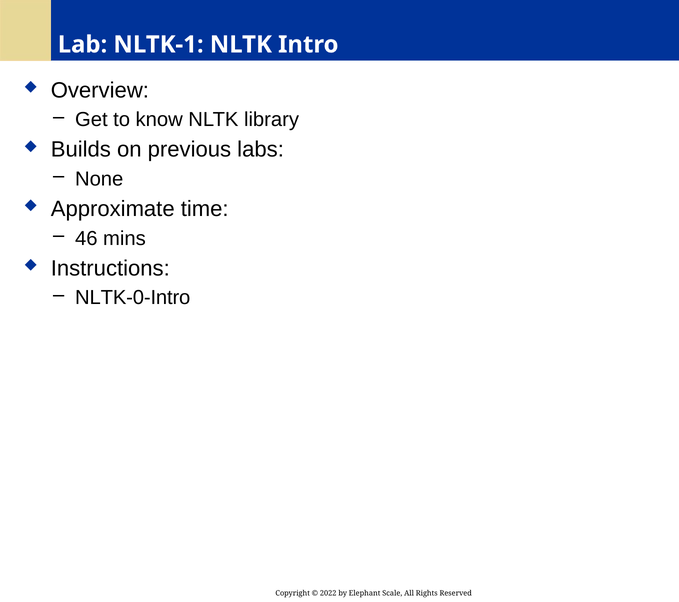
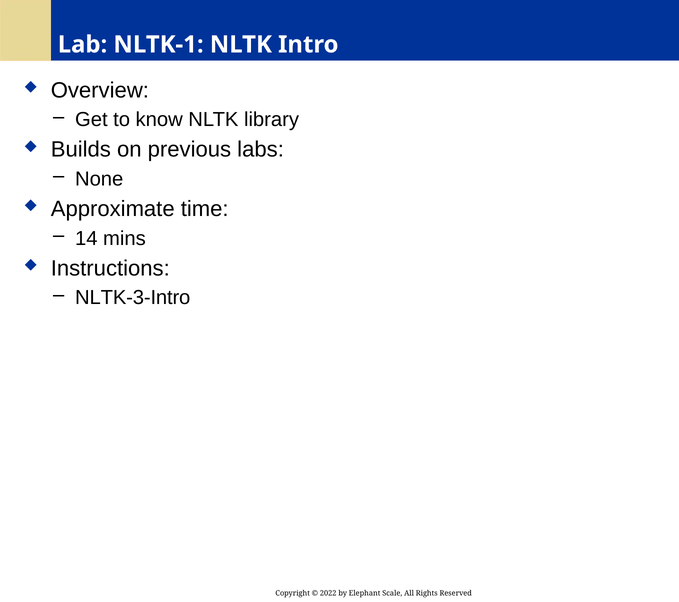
46: 46 -> 14
NLTK-0-Intro: NLTK-0-Intro -> NLTK-3-Intro
